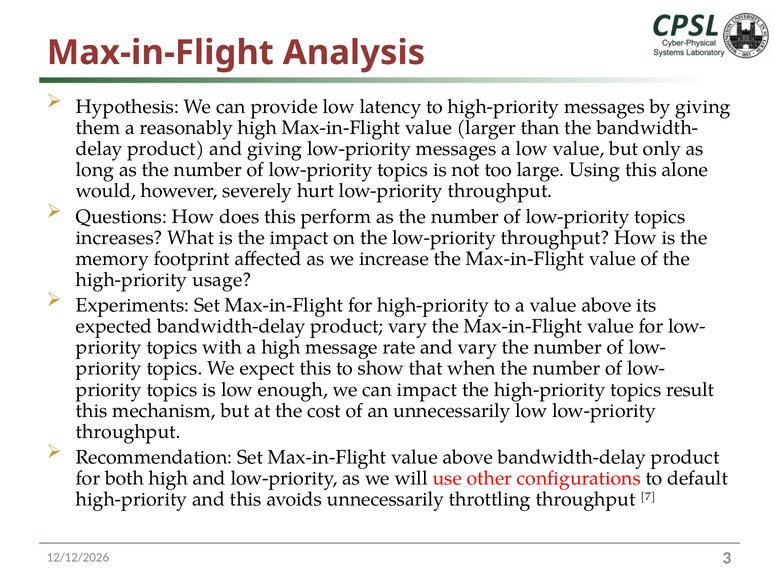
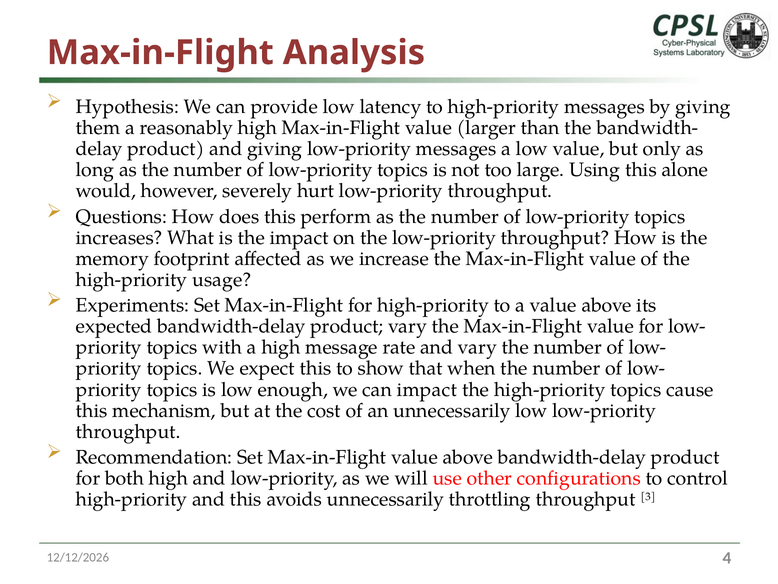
result: result -> cause
default: default -> control
7: 7 -> 3
3: 3 -> 4
